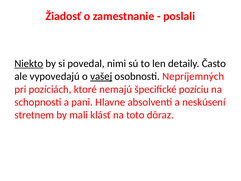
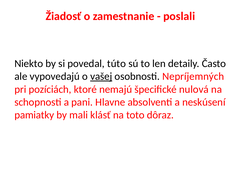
Niekto underline: present -> none
nimi: nimi -> túto
pozíciu: pozíciu -> nulová
stretnem: stretnem -> pamiatky
